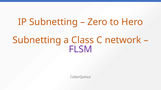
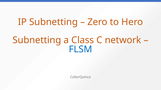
FLSM colour: purple -> blue
